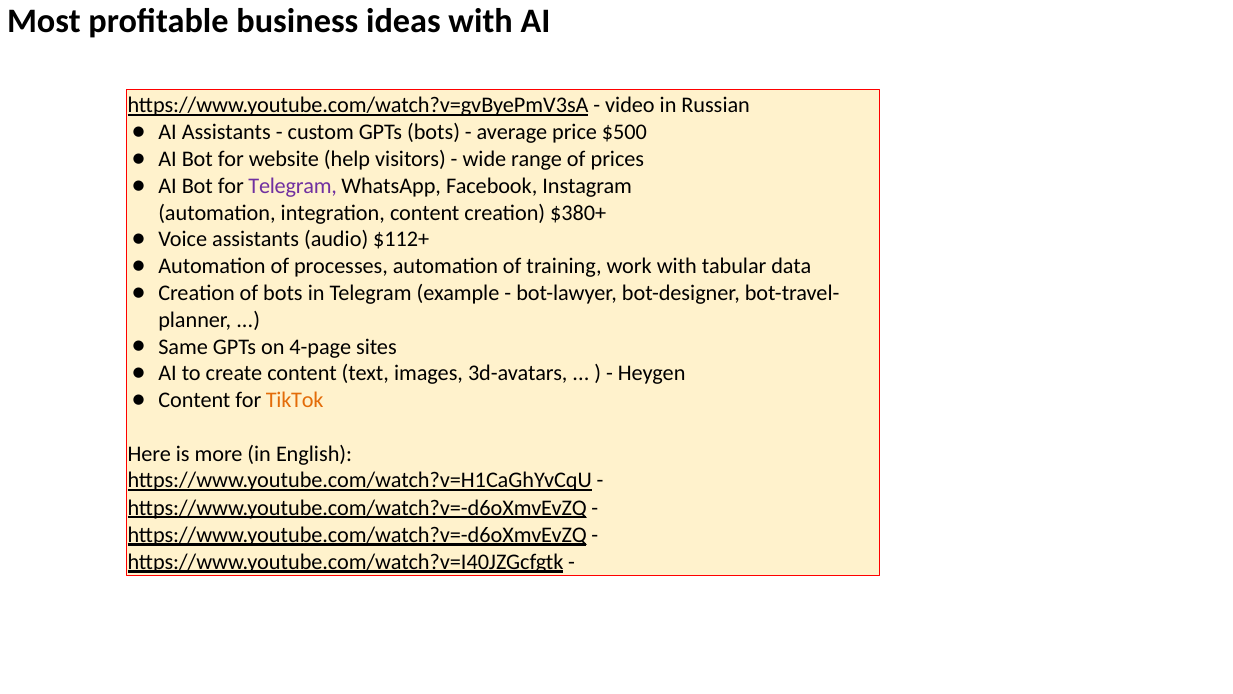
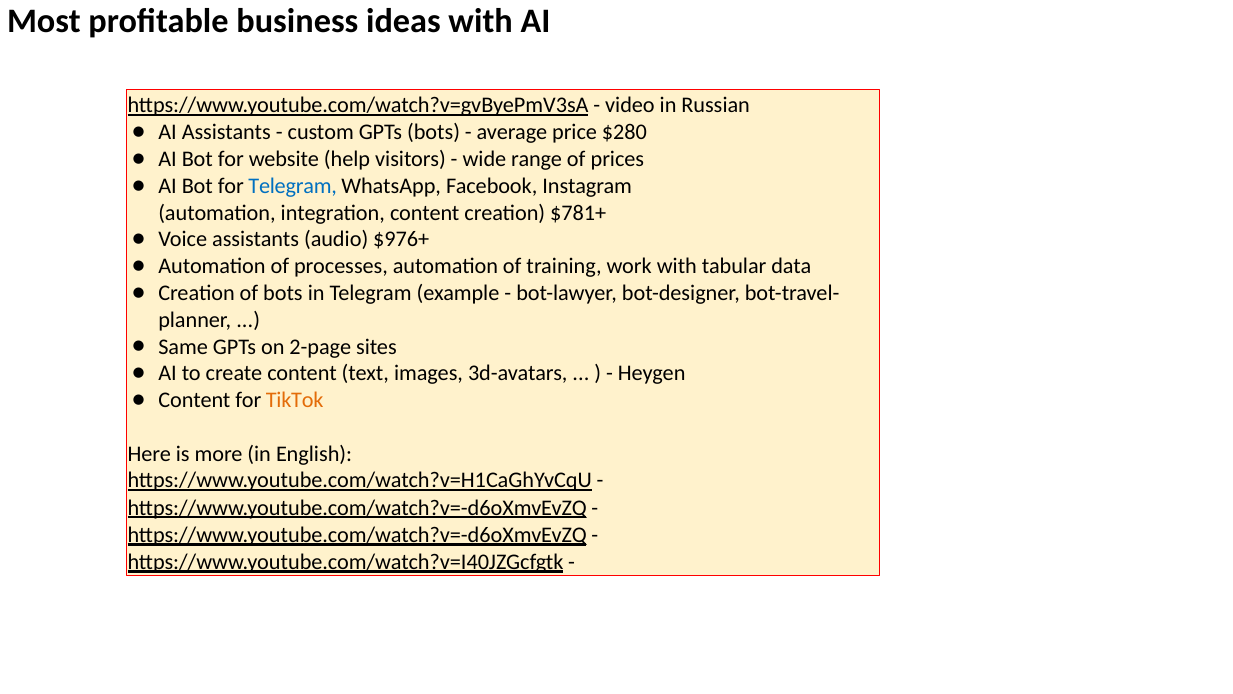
$500: $500 -> $280
Telegram at (293, 186) colour: purple -> blue
$380+: $380+ -> $781+
$112+: $112+ -> $976+
4-page: 4-page -> 2-page
